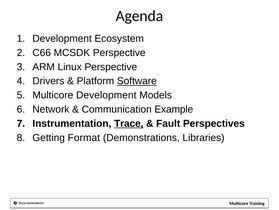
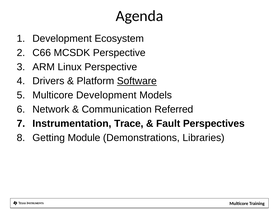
Example: Example -> Referred
Trace underline: present -> none
Format: Format -> Module
